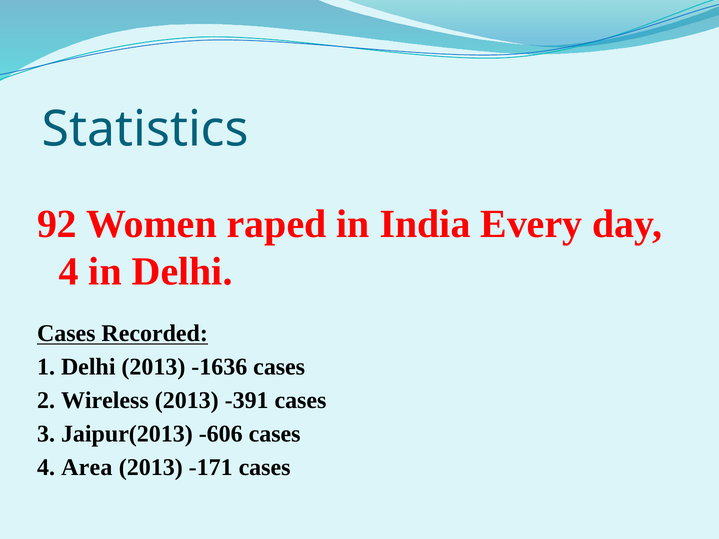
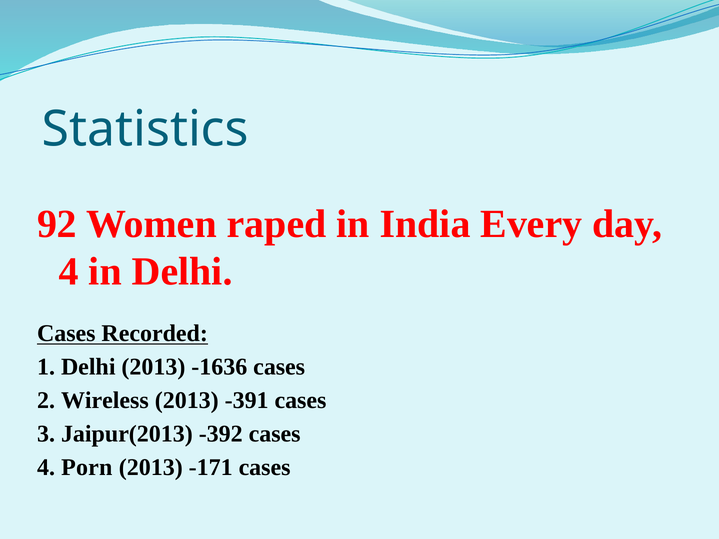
-606: -606 -> -392
Area: Area -> Porn
